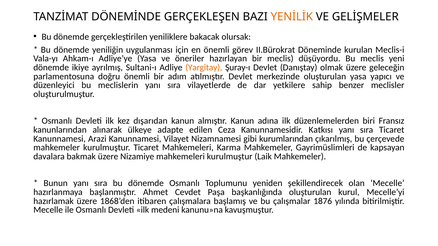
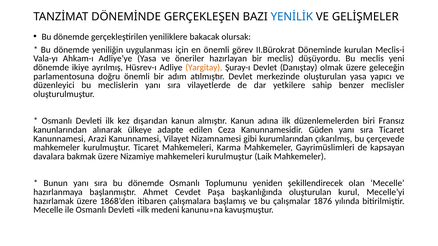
YENİLİK colour: orange -> blue
Sultani-ı: Sultani-ı -> Hüsrev-ı
Katkısı: Katkısı -> Güden
